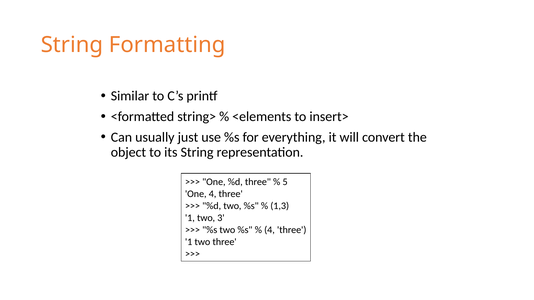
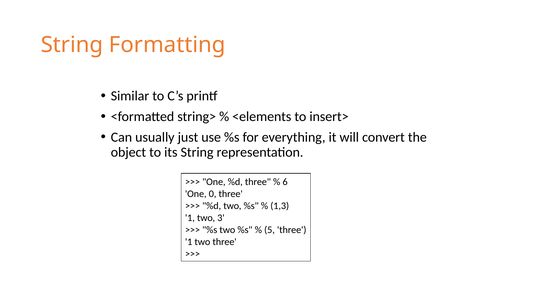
5: 5 -> 6
One 4: 4 -> 0
4 at (270, 230): 4 -> 5
